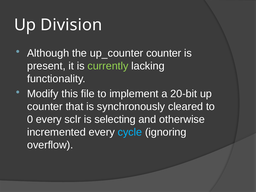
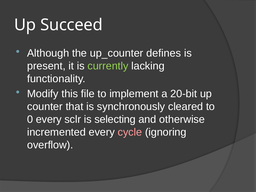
Division: Division -> Succeed
up_counter counter: counter -> defines
cycle colour: light blue -> pink
